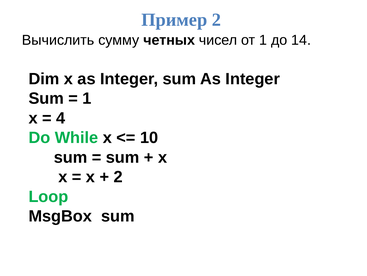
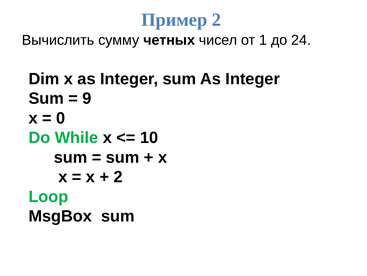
14: 14 -> 24
1 at (87, 98): 1 -> 9
4: 4 -> 0
